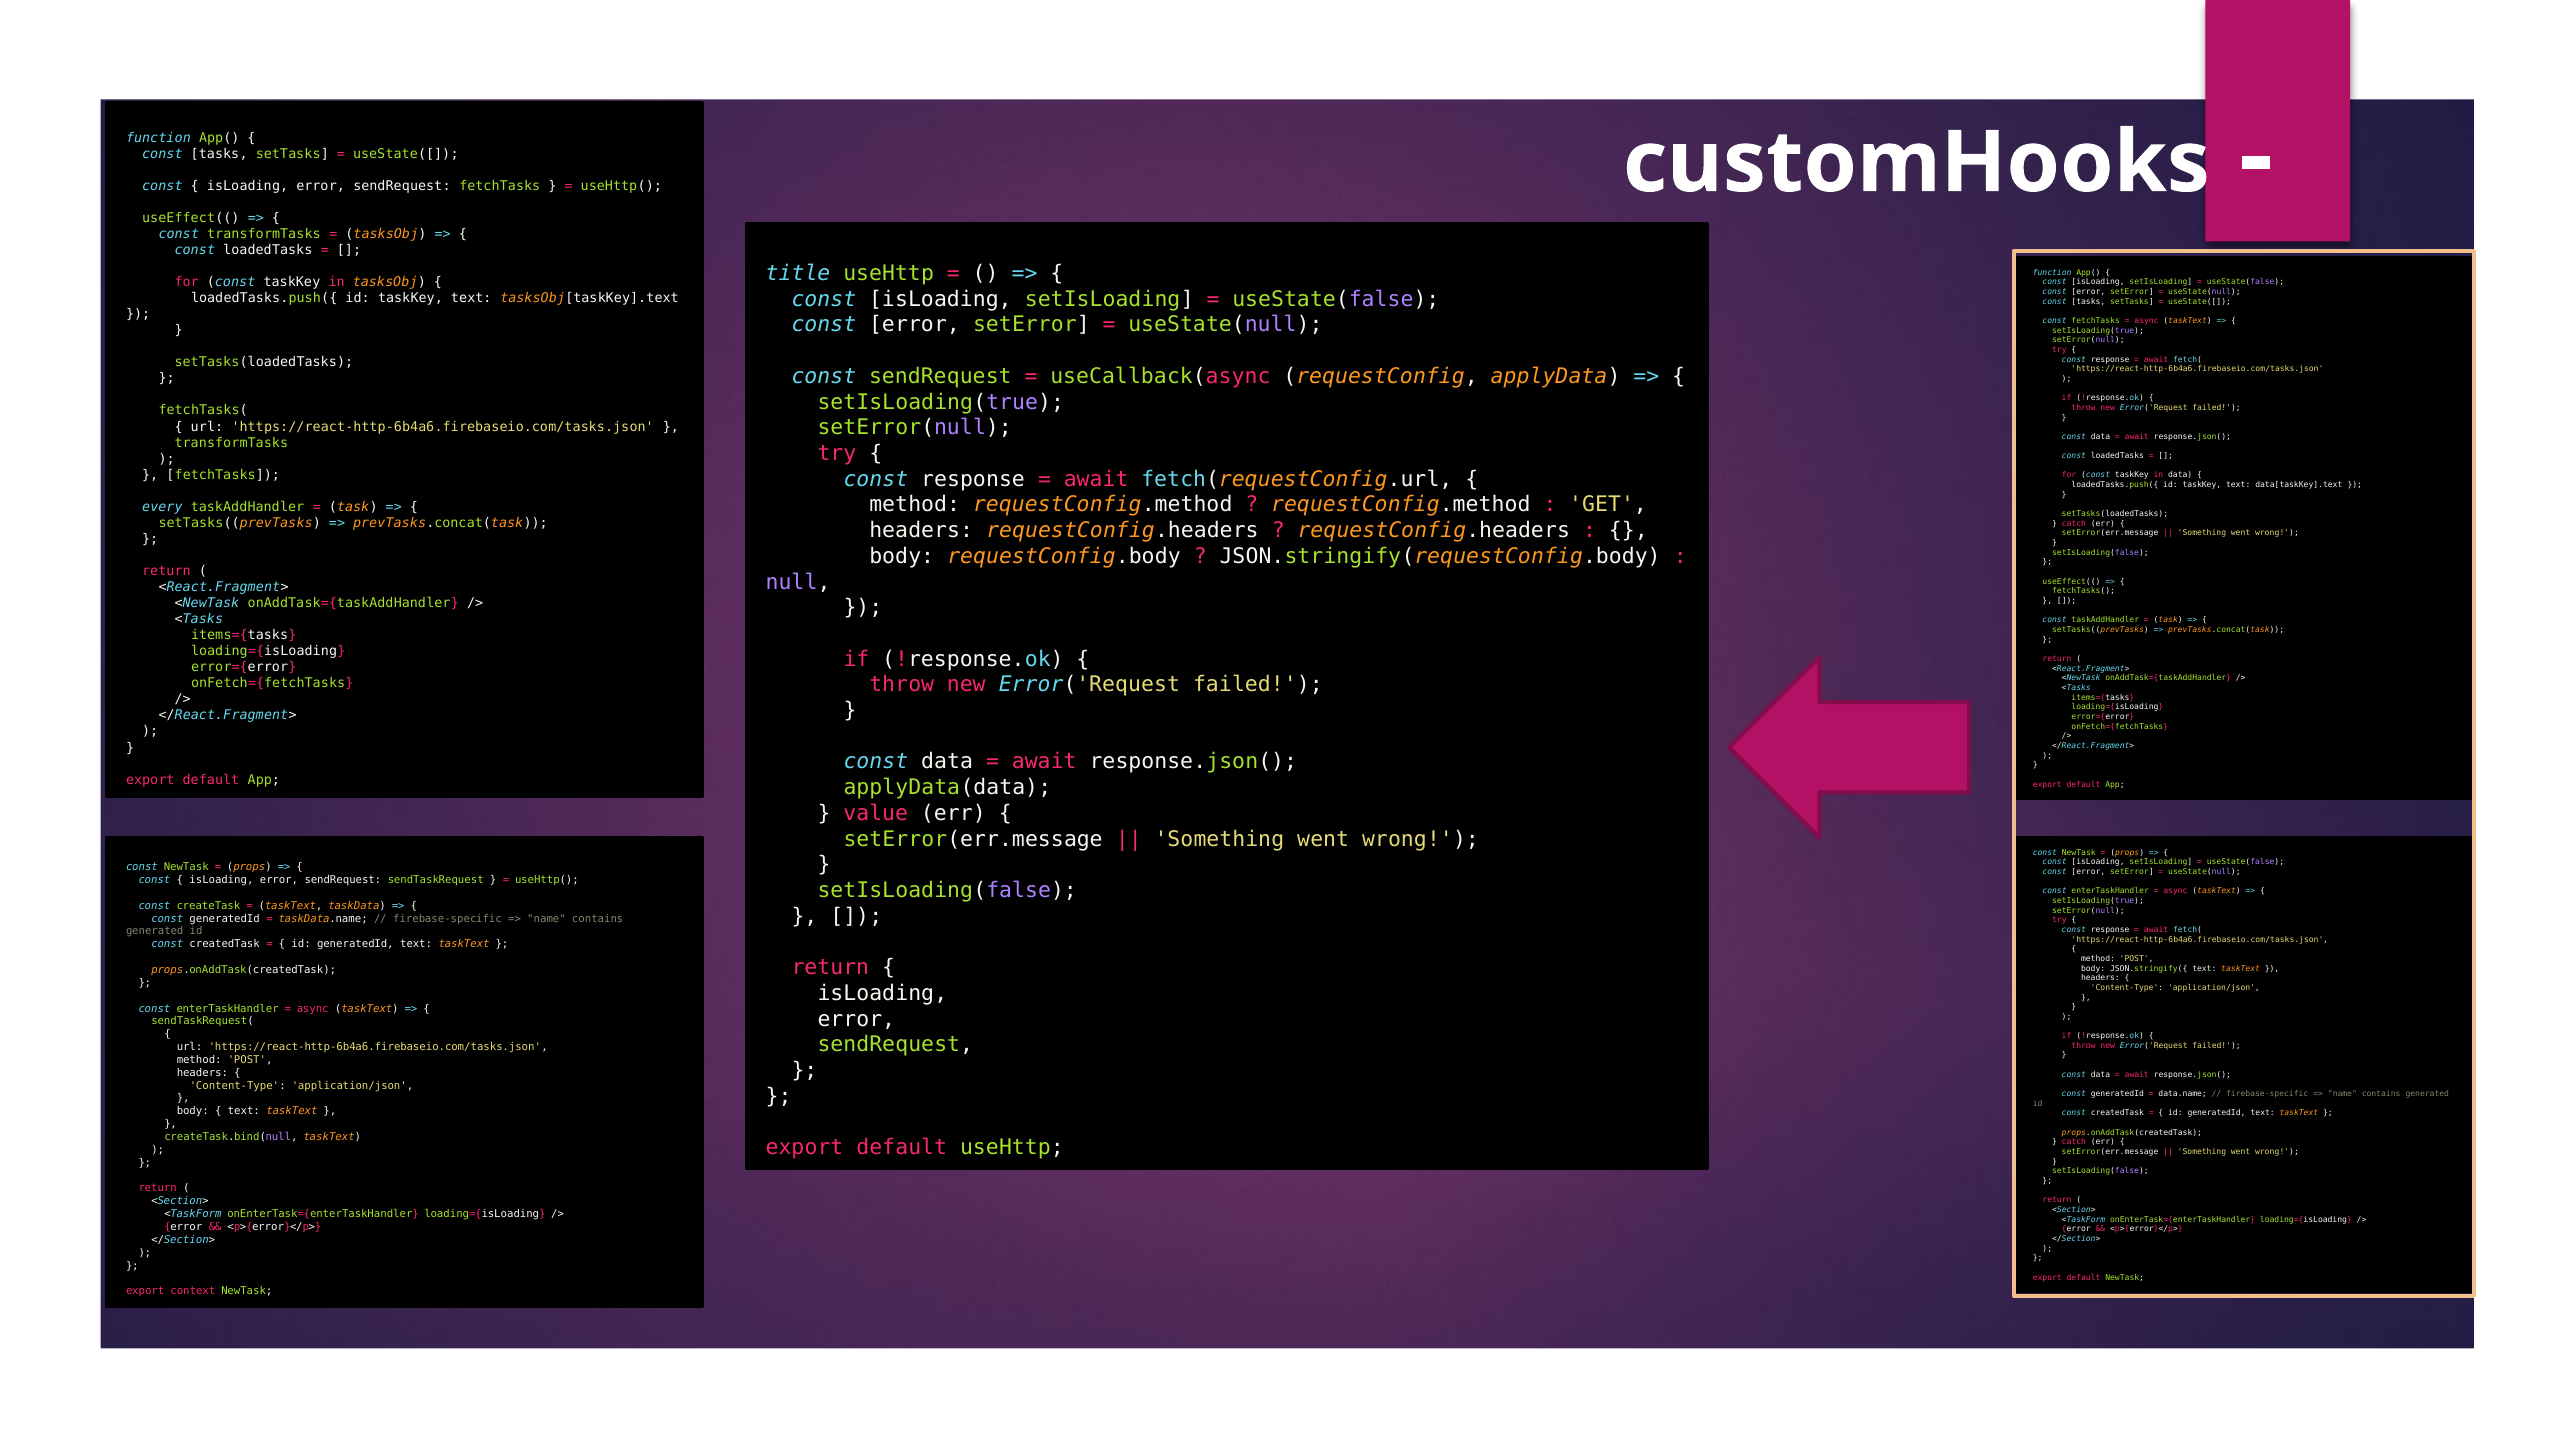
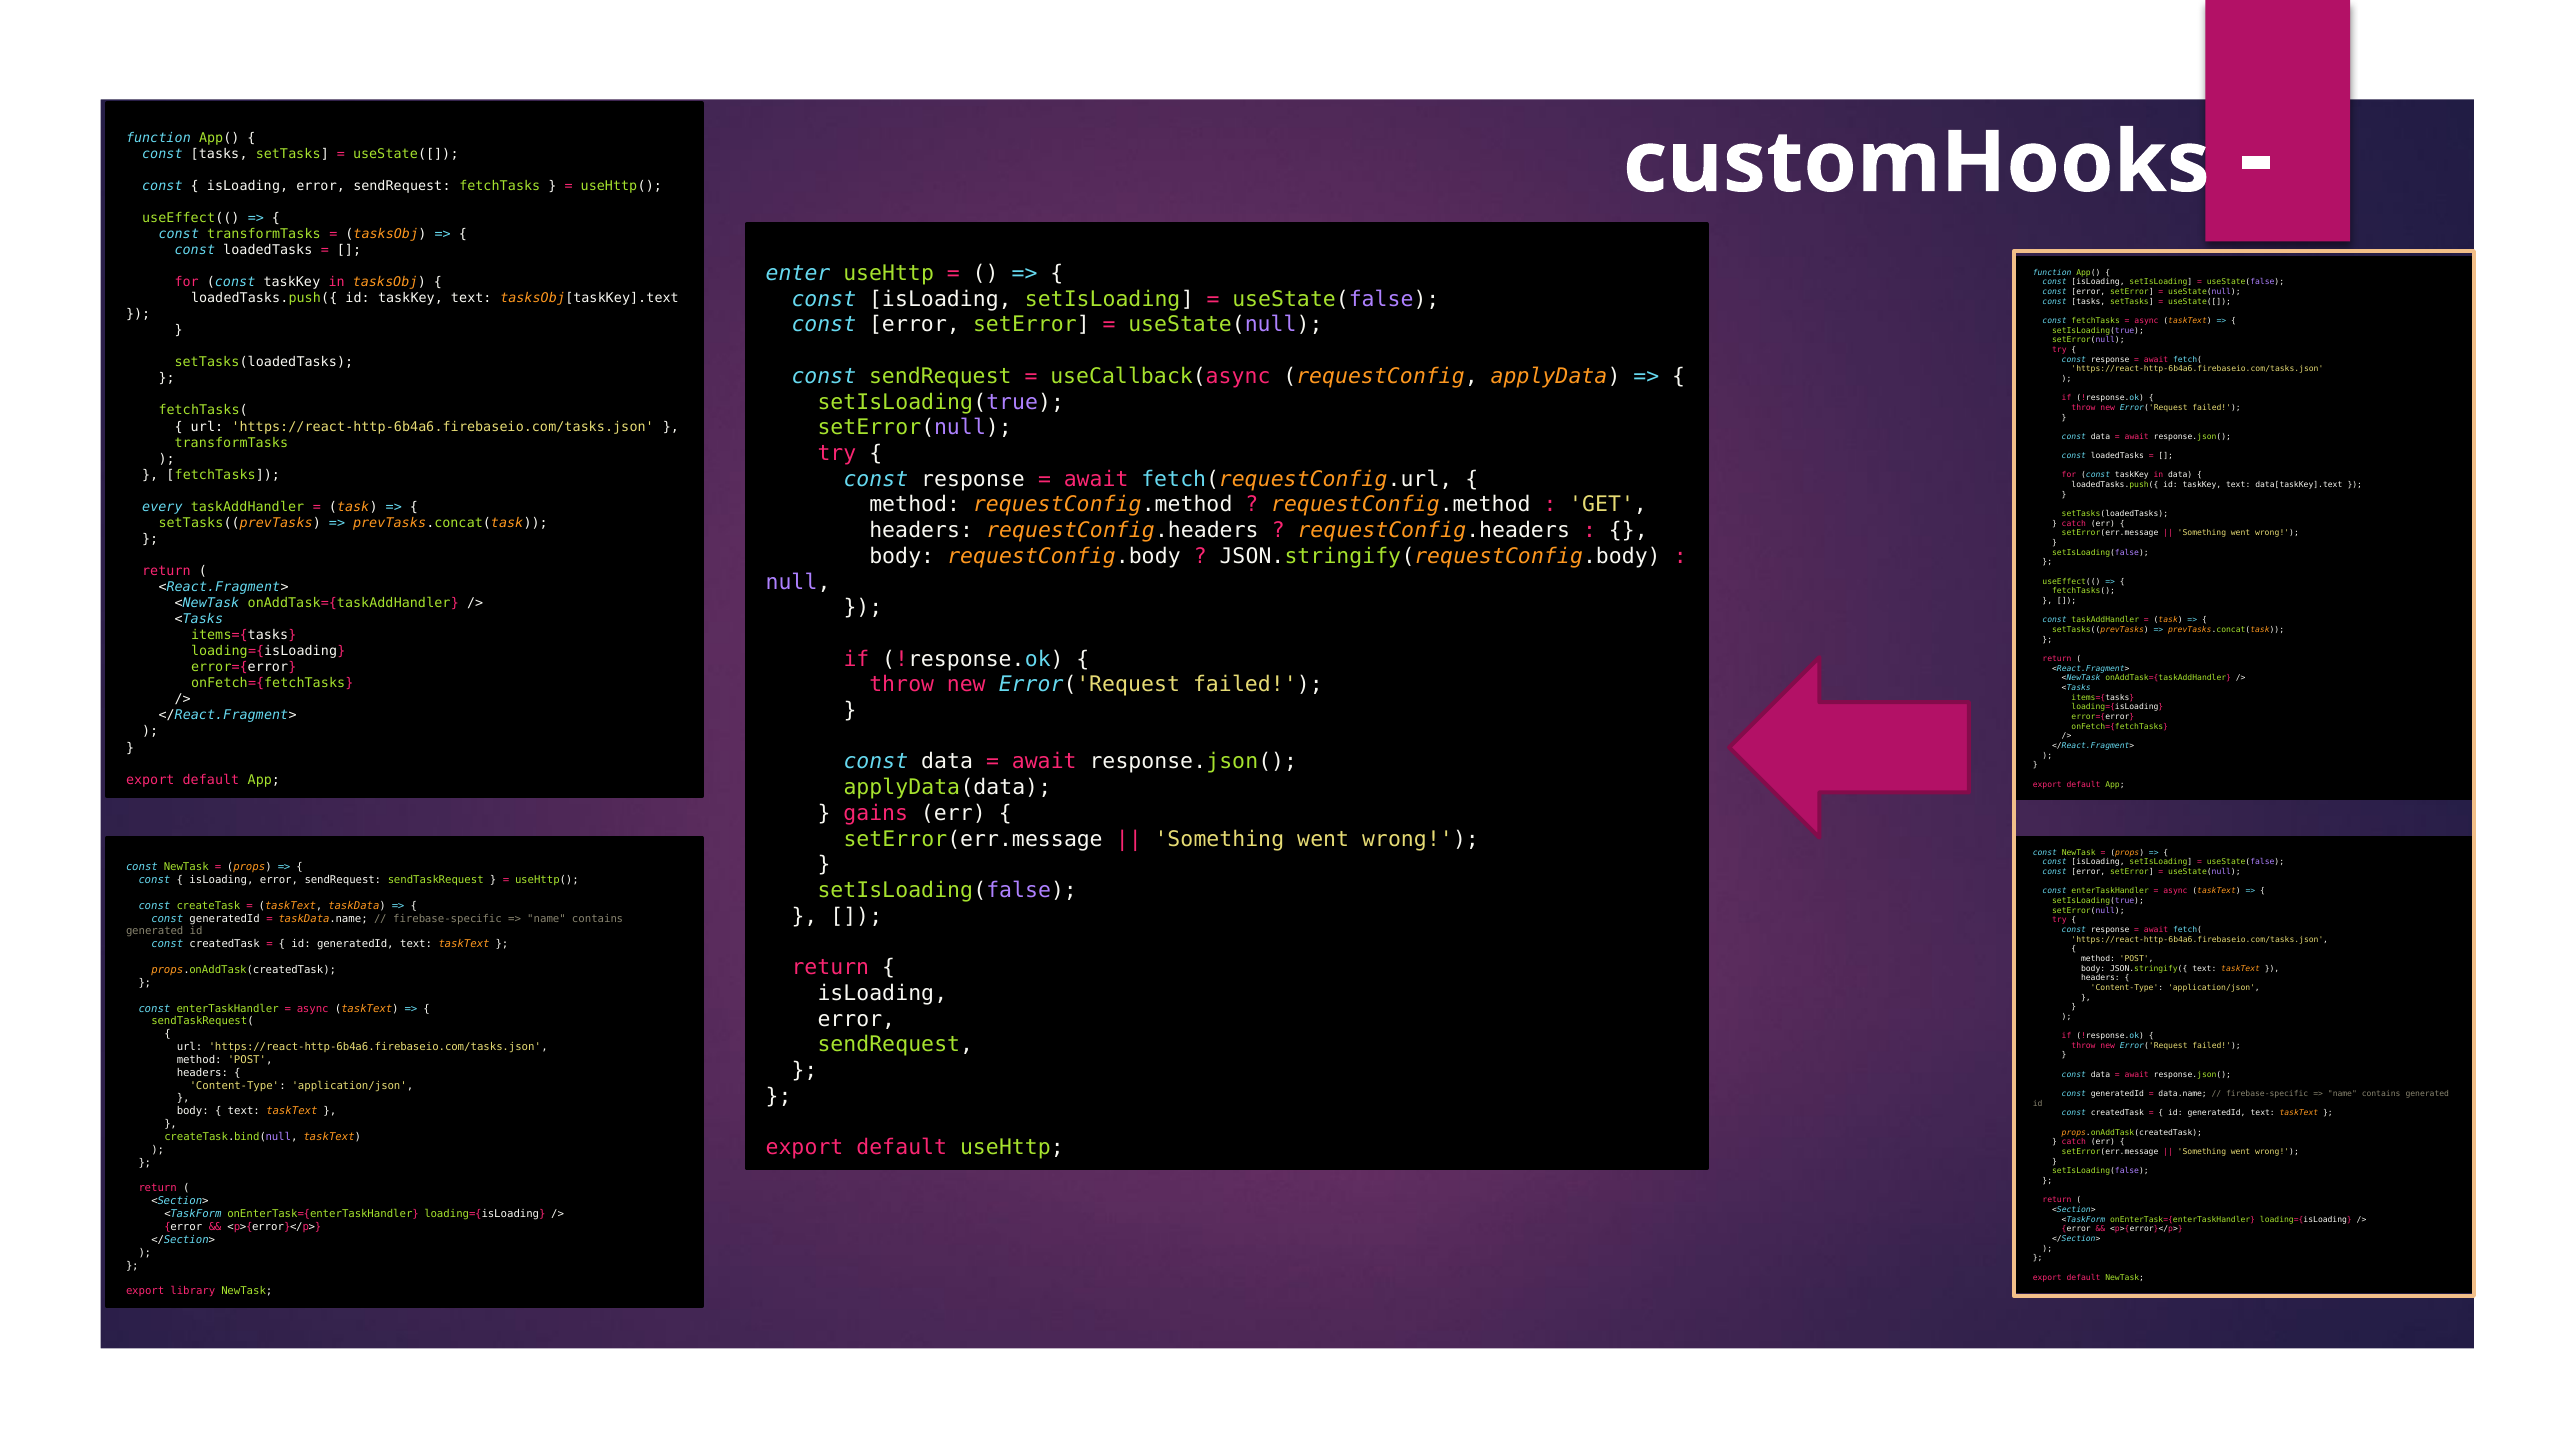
title: title -> enter
value: value -> gains
context: context -> library
